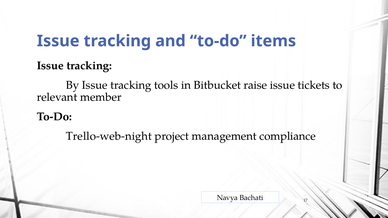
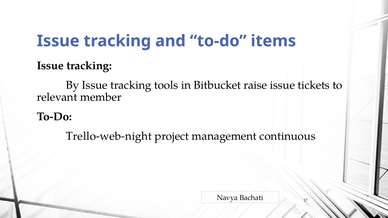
compliance: compliance -> continuous
